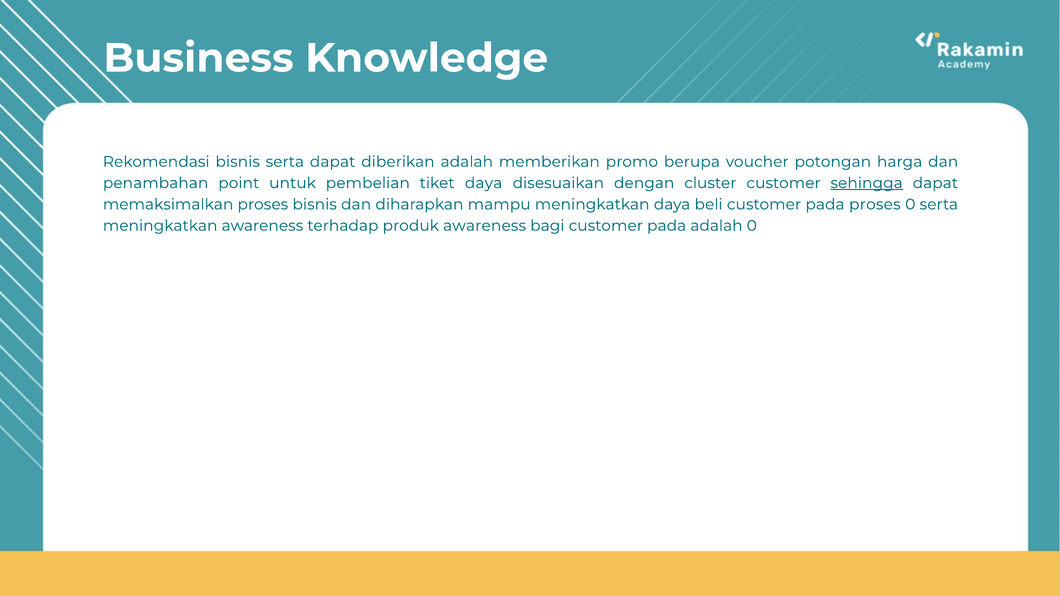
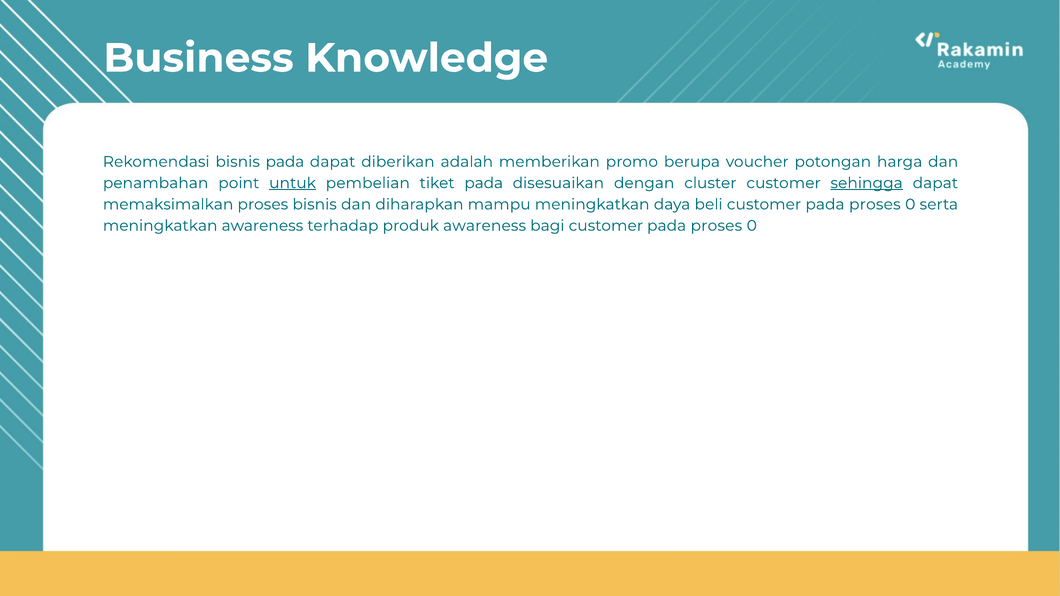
bisnis serta: serta -> pada
untuk underline: none -> present
tiket daya: daya -> pada
bagi customer pada adalah: adalah -> proses
